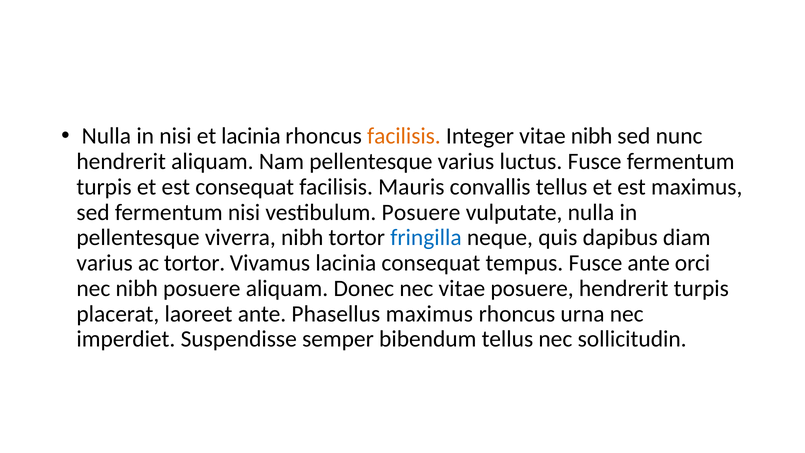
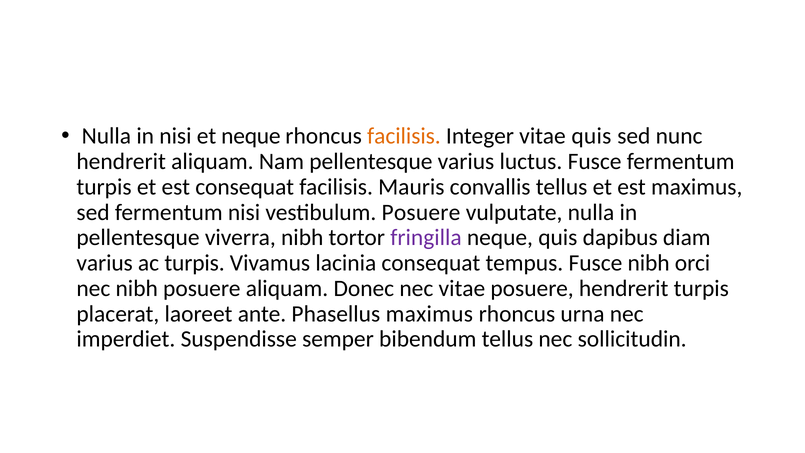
et lacinia: lacinia -> neque
vitae nibh: nibh -> quis
fringilla colour: blue -> purple
ac tortor: tortor -> turpis
Fusce ante: ante -> nibh
